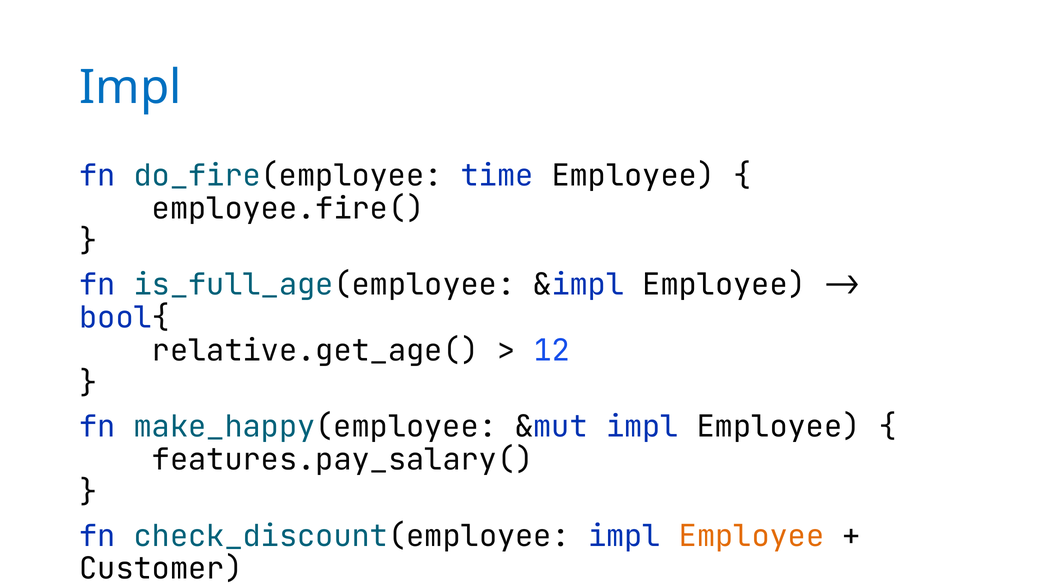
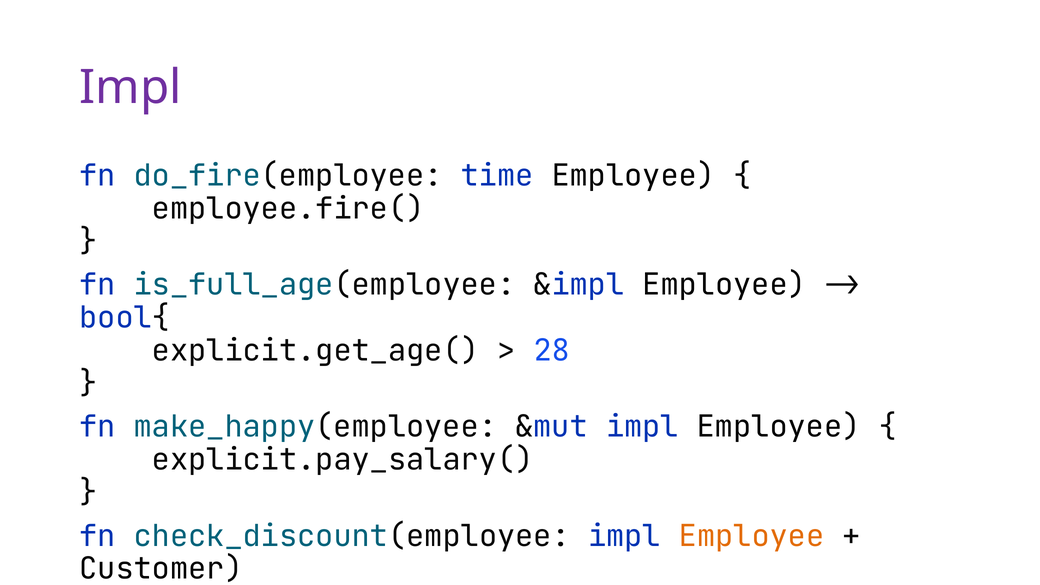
Impl at (130, 87) colour: blue -> purple
relative.get_age(: relative.get_age( -> explicit.get_age(
12: 12 -> 28
features.pay_salary(: features.pay_salary( -> explicit.pay_salary(
